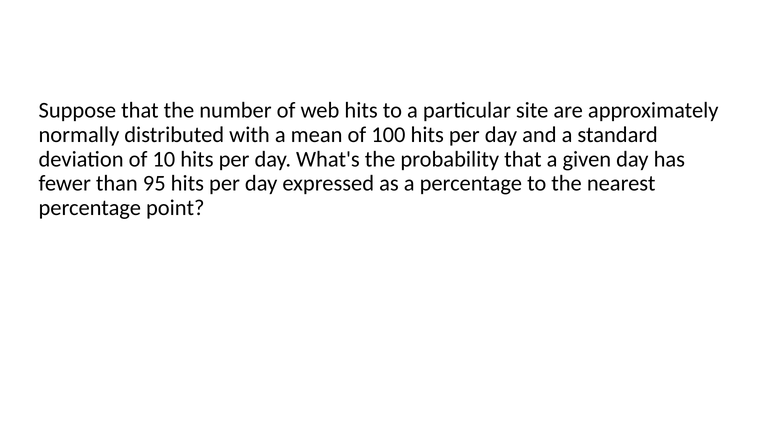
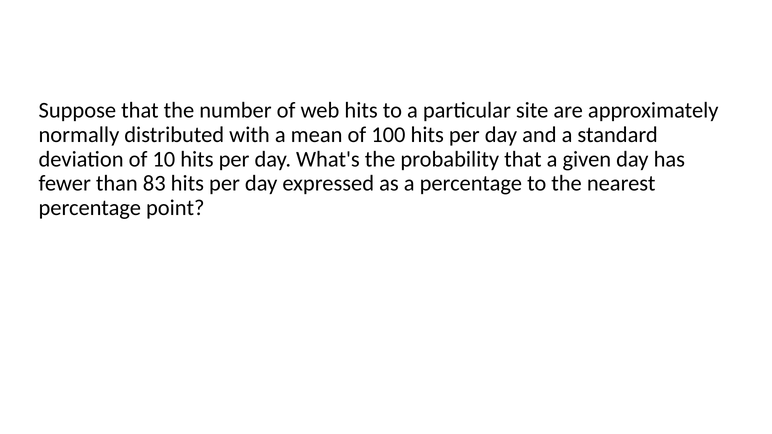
95: 95 -> 83
